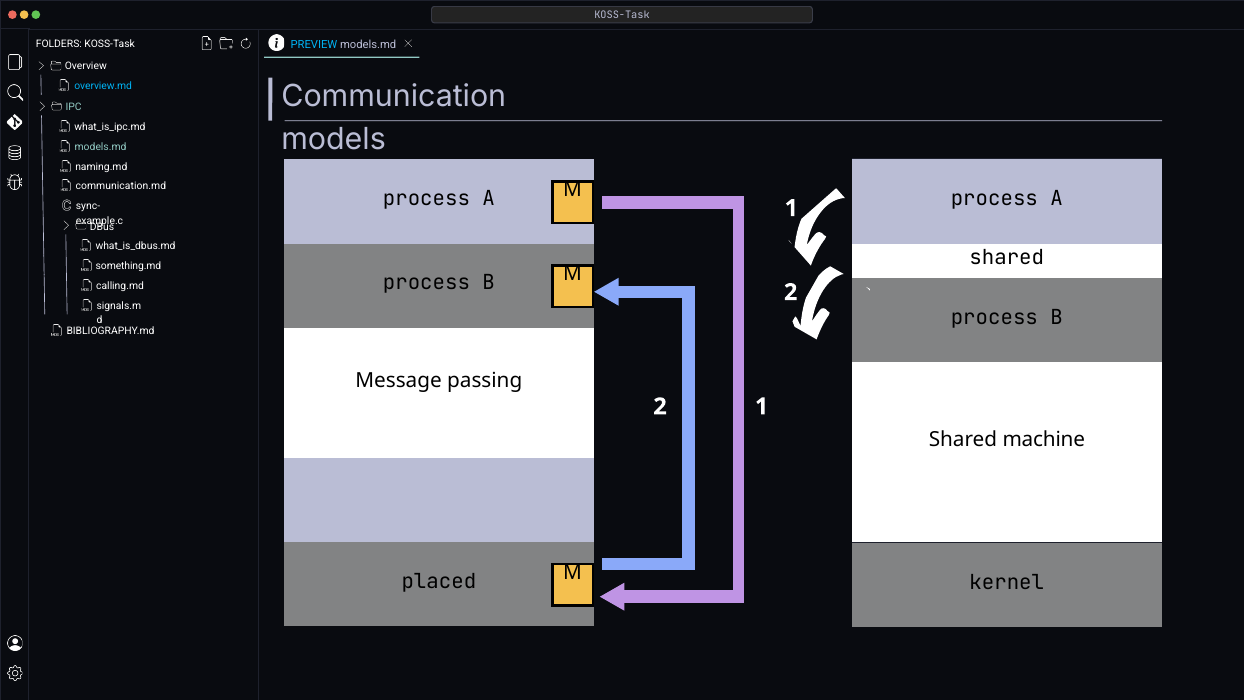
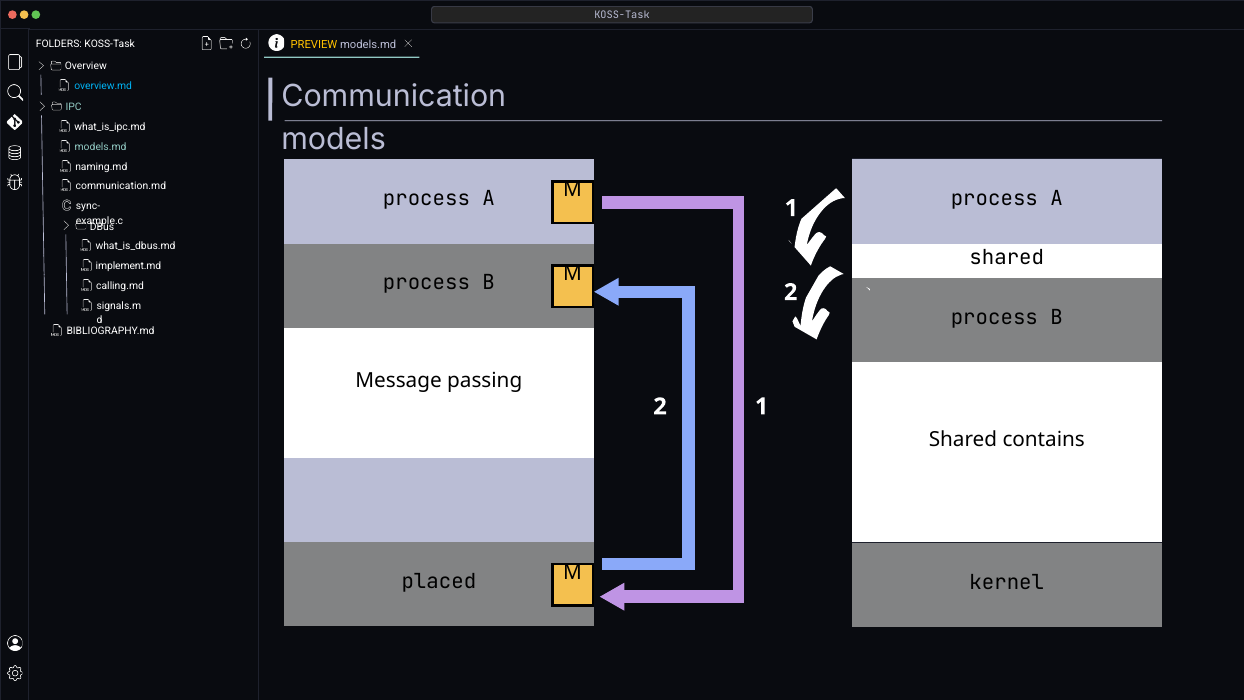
PREVIEW colour: light blue -> yellow
something.md: something.md -> implement.md
machine: machine -> contains
